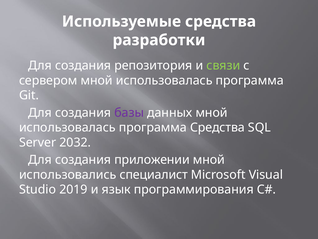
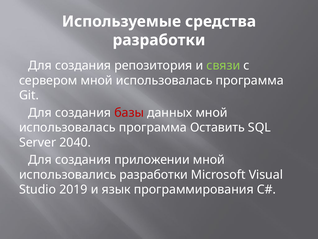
базы colour: purple -> red
программа Средства: Средства -> Оставить
2032: 2032 -> 2040
использовались специалист: специалист -> разработки
